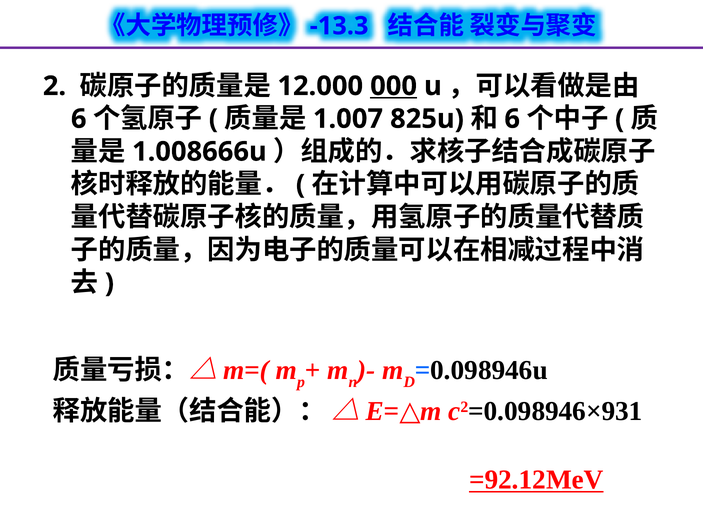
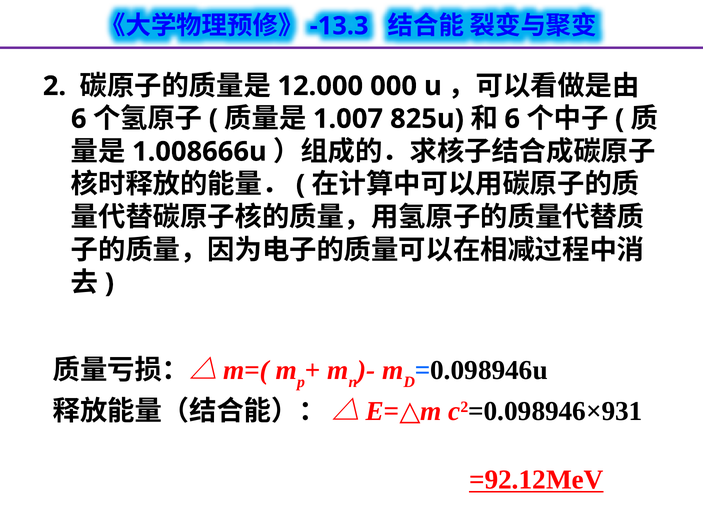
000 underline: present -> none
